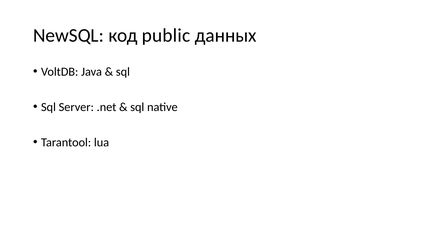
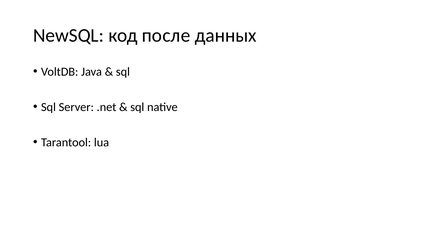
public: public -> после
